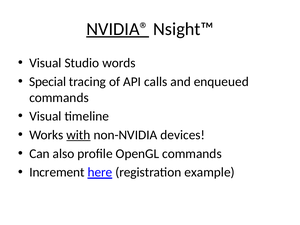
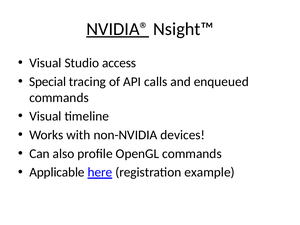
words: words -> access
with underline: present -> none
Increment: Increment -> Applicable
